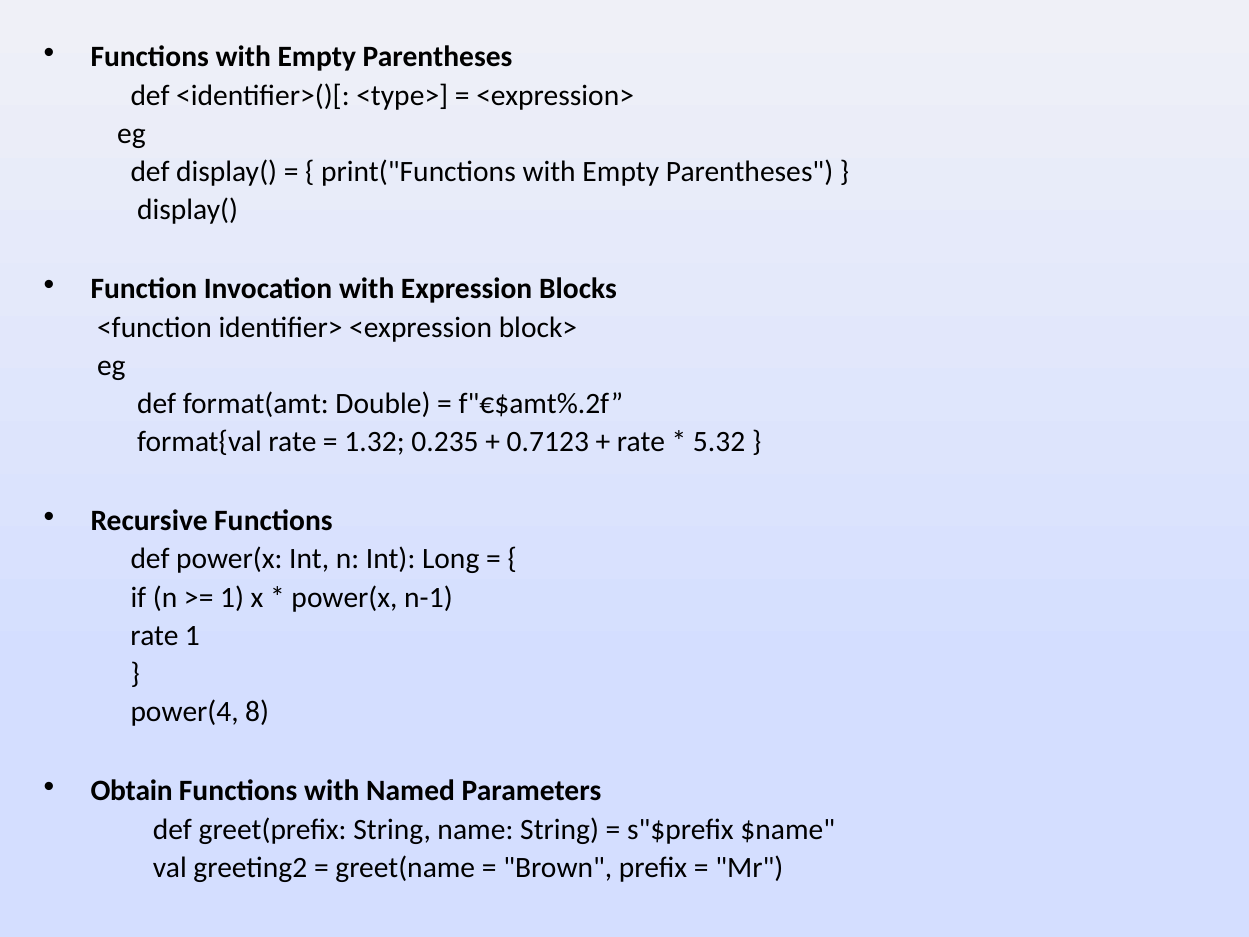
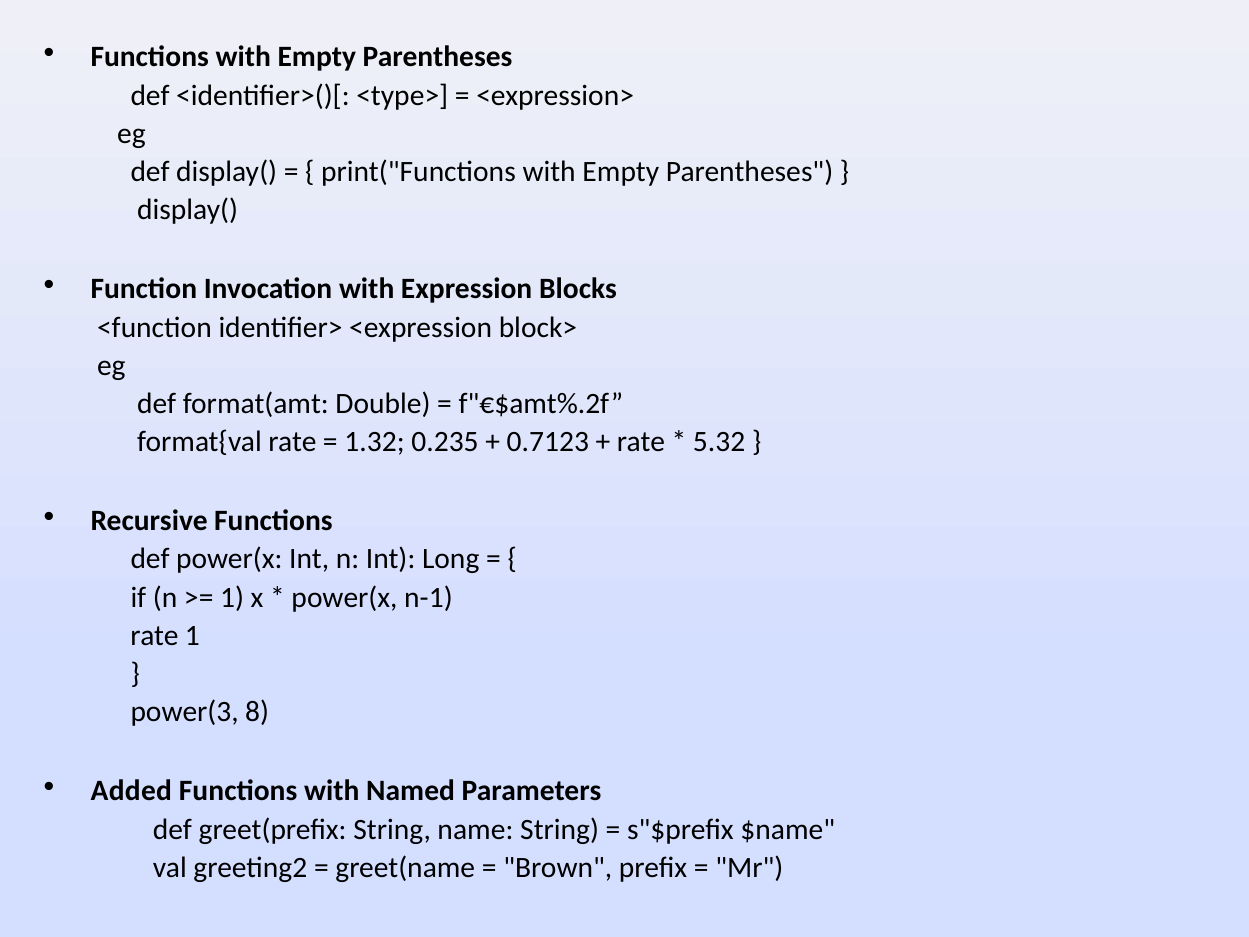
power(4: power(4 -> power(3
Obtain: Obtain -> Added
